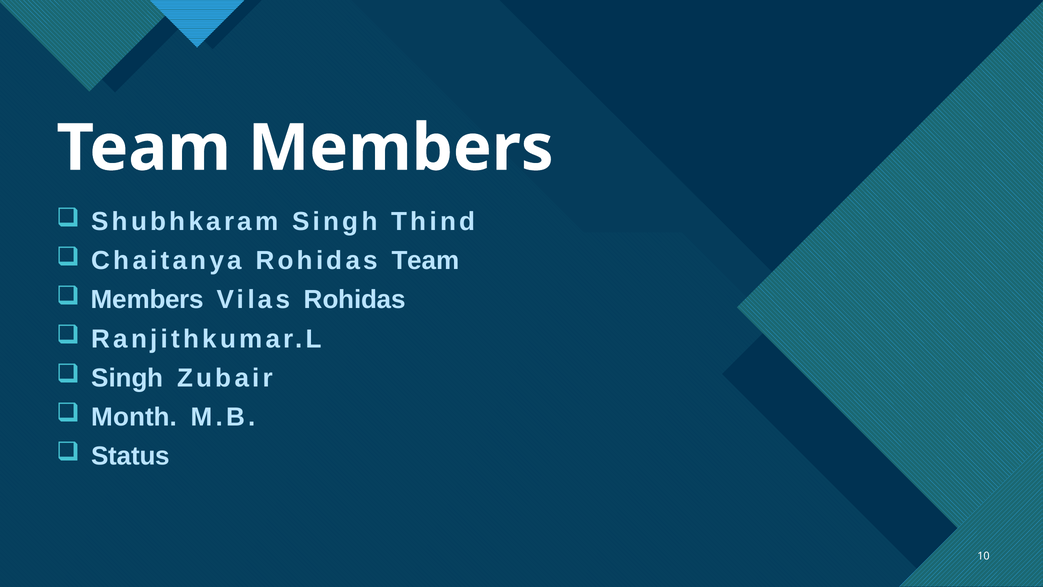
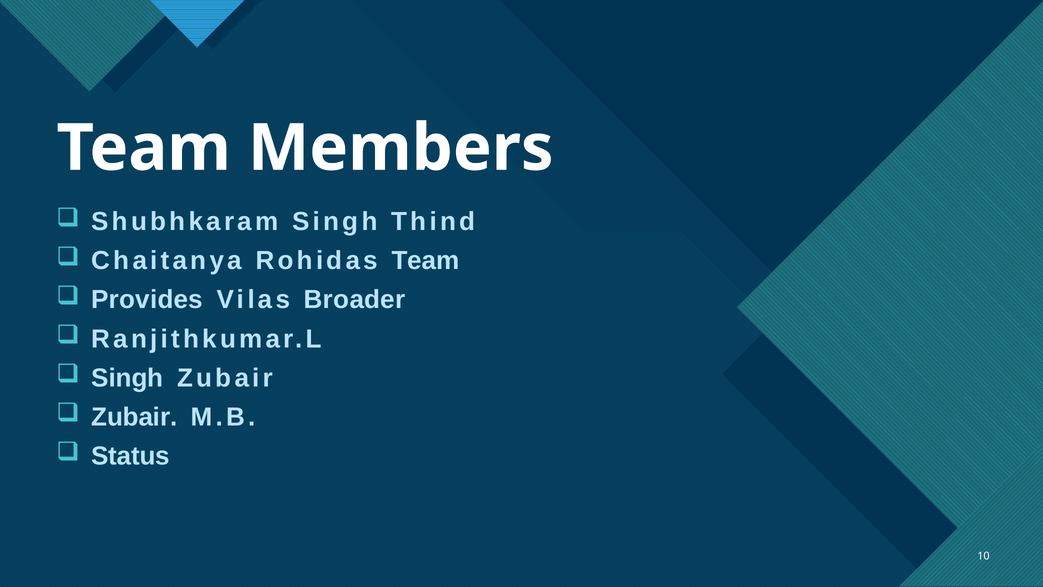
Members at (147, 300): Members -> Provides
Vilas Rohidas: Rohidas -> Broader
Month at (134, 417): Month -> Zubair
